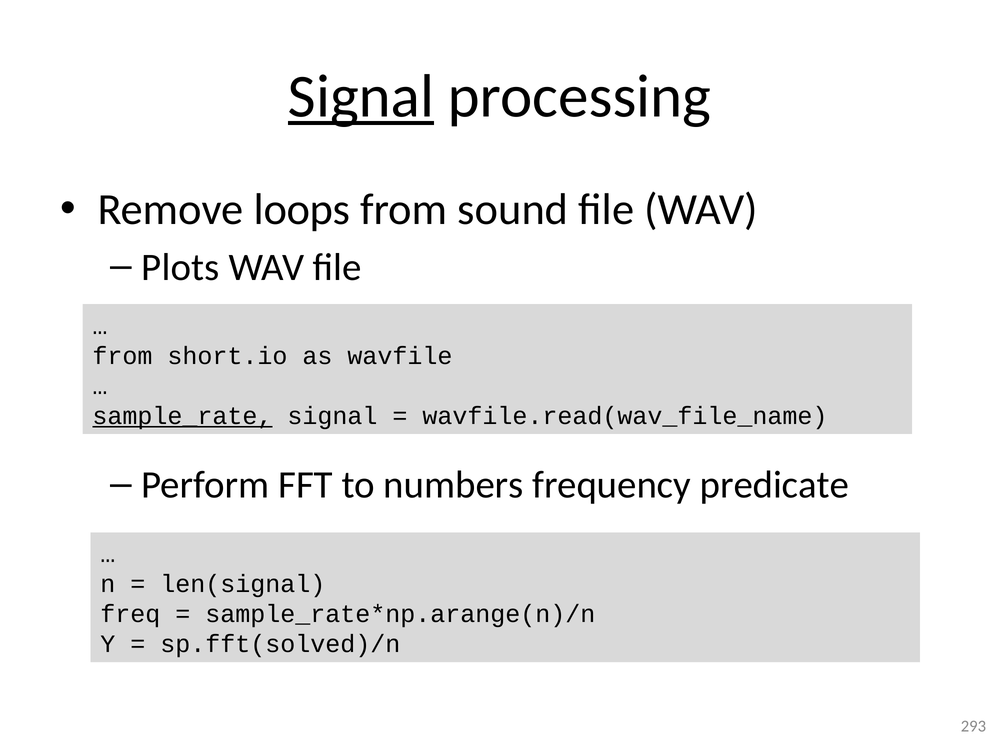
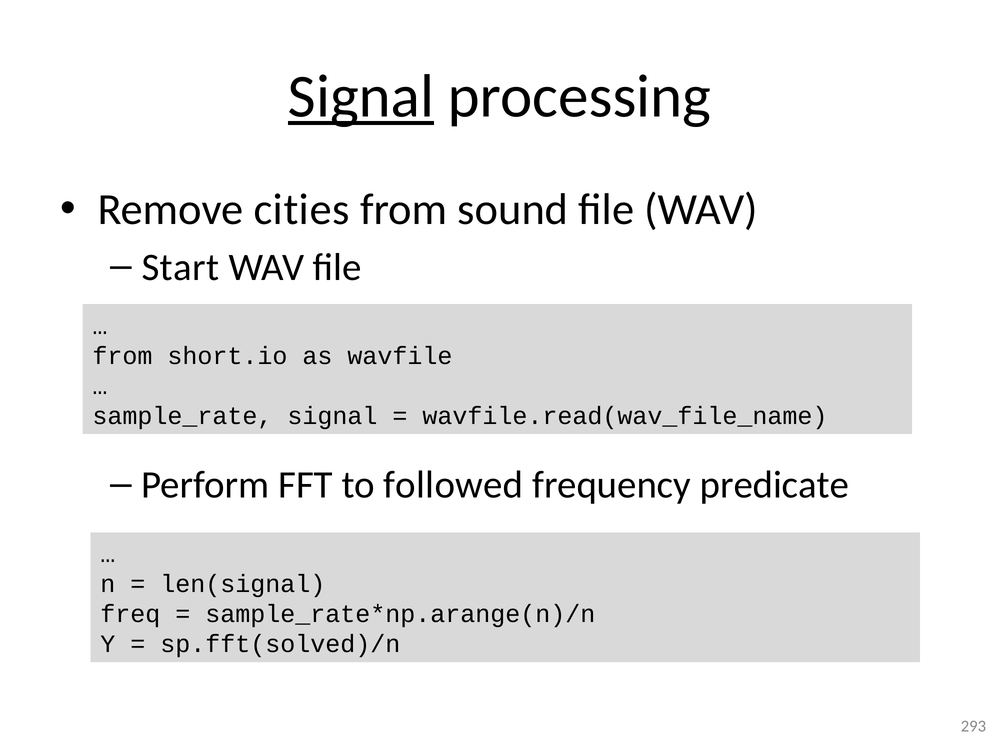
loops: loops -> cities
Plots: Plots -> Start
sample_rate underline: present -> none
numbers: numbers -> followed
